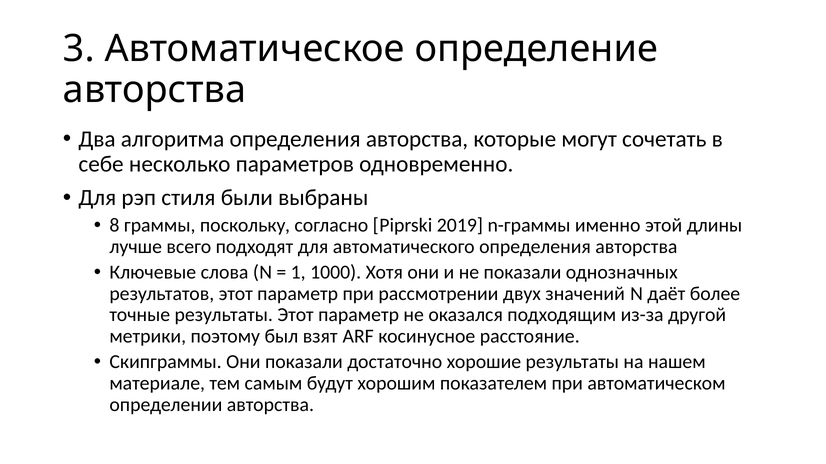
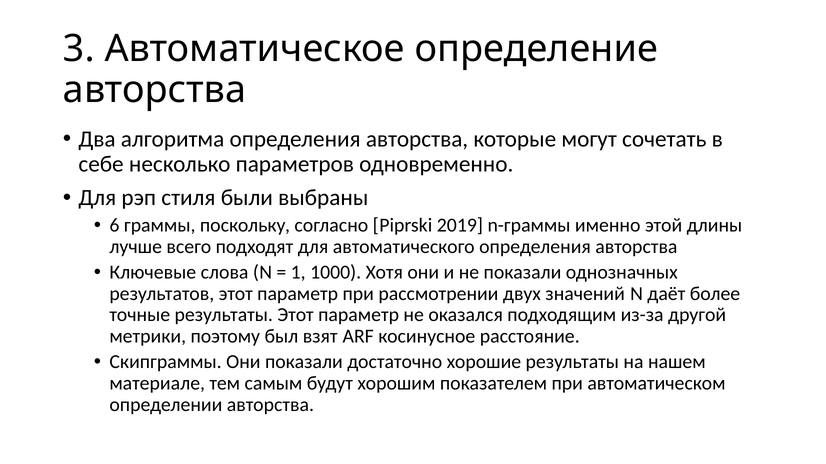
8: 8 -> 6
